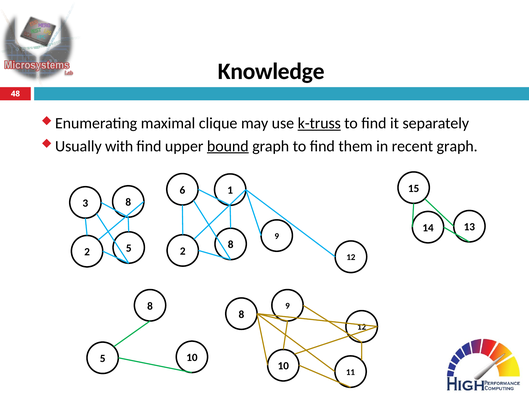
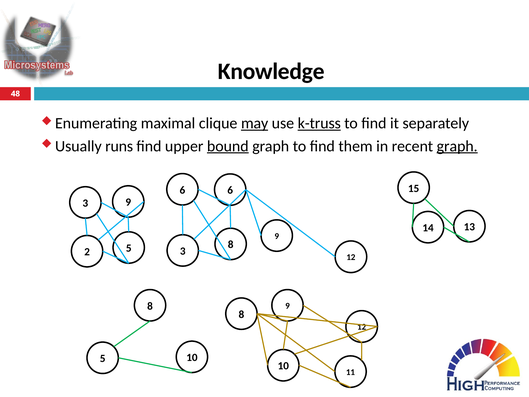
may underline: none -> present
with: with -> runs
graph at (457, 146) underline: none -> present
6 1: 1 -> 6
3 8: 8 -> 9
5 2: 2 -> 3
